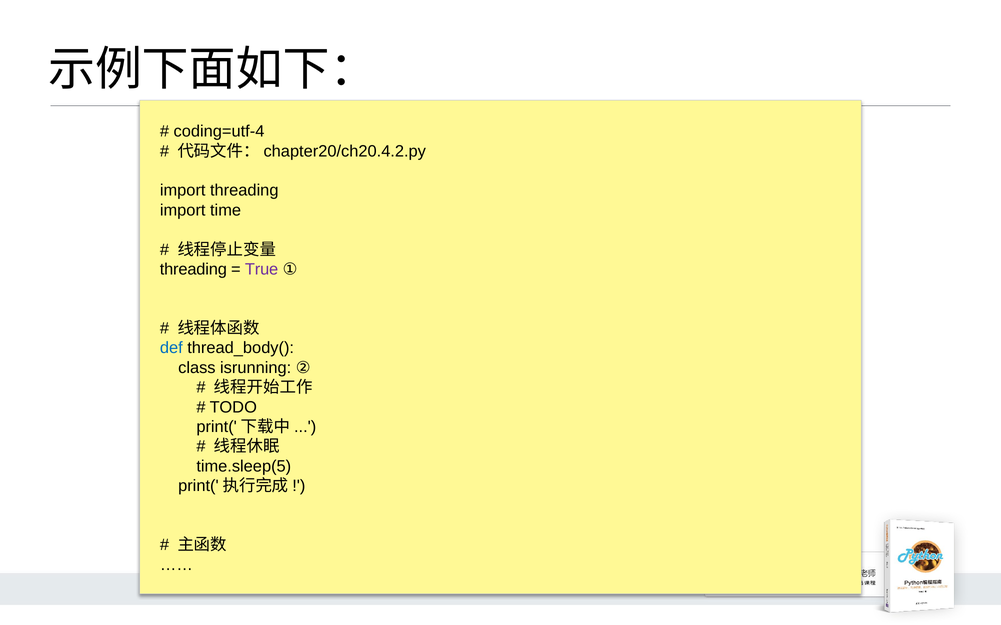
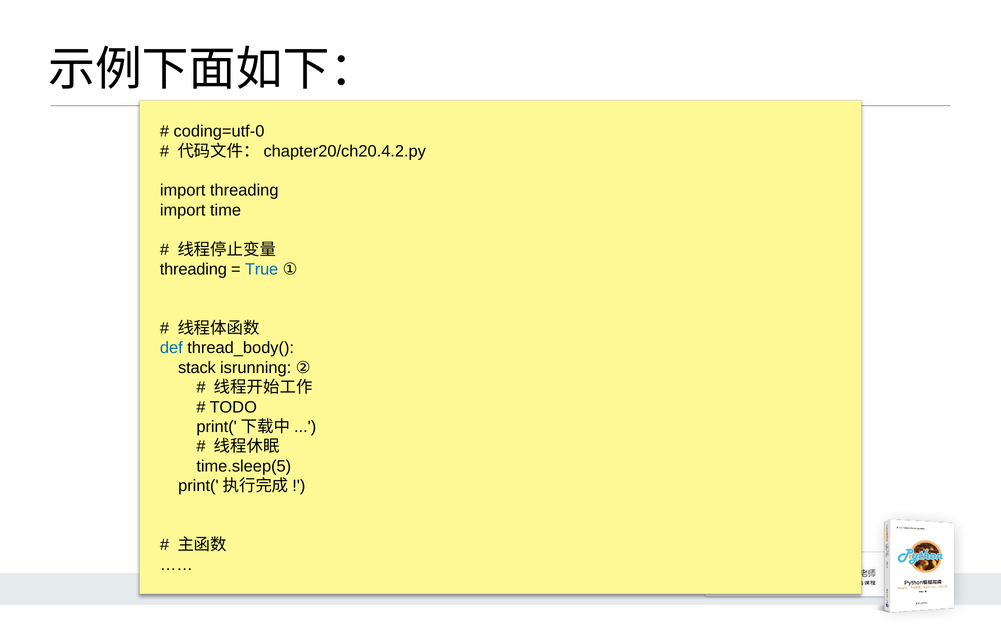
coding=utf-4: coding=utf-4 -> coding=utf-0
True colour: purple -> blue
class: class -> stack
